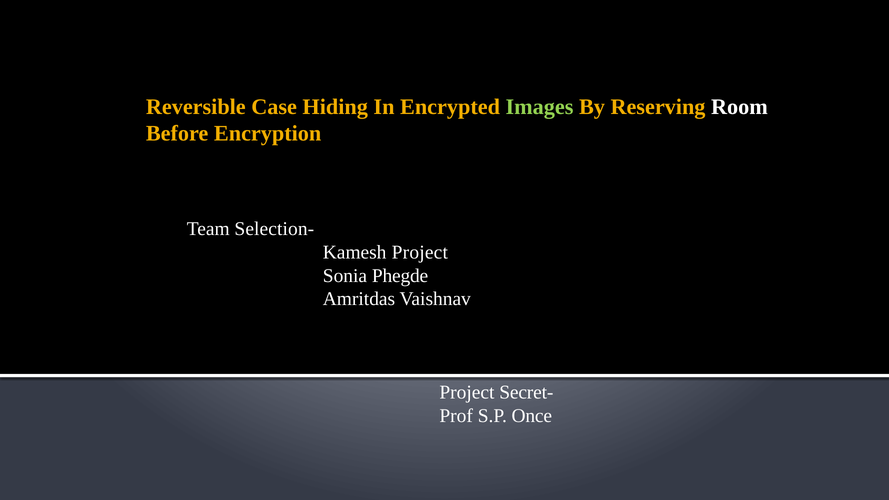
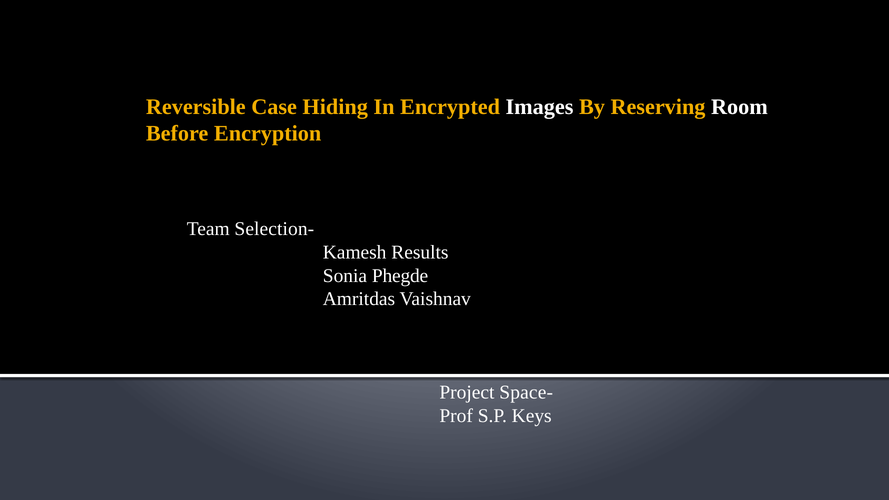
Images colour: light green -> white
Kamesh Project: Project -> Results
Secret-: Secret- -> Space-
Once: Once -> Keys
